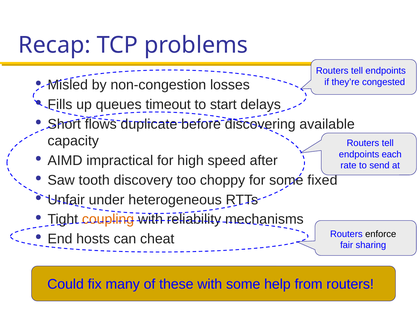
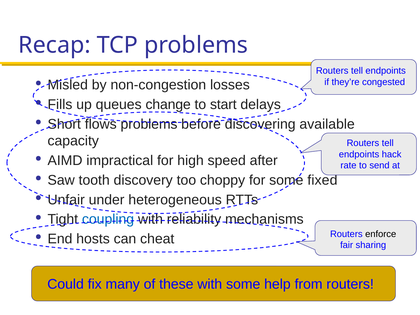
timeout: timeout -> change
flows duplicate: duplicate -> problems
each: each -> hack
coupling colour: orange -> blue
